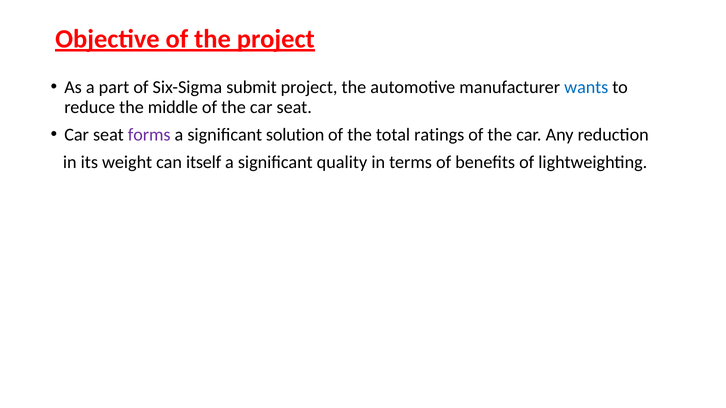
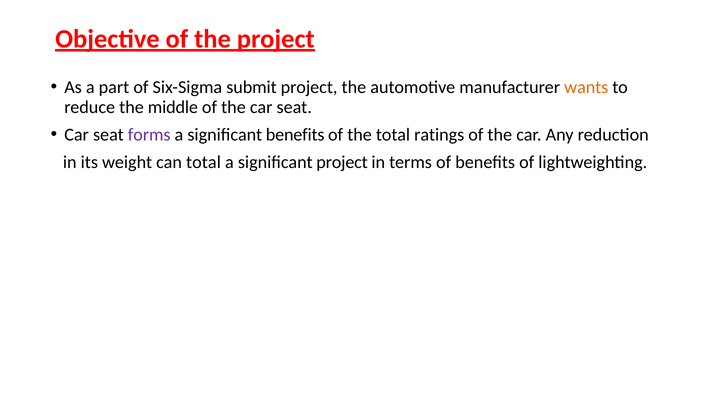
wants colour: blue -> orange
significant solution: solution -> benefits
can itself: itself -> total
significant quality: quality -> project
